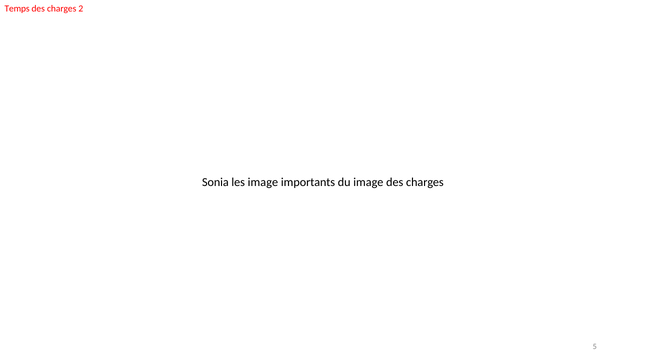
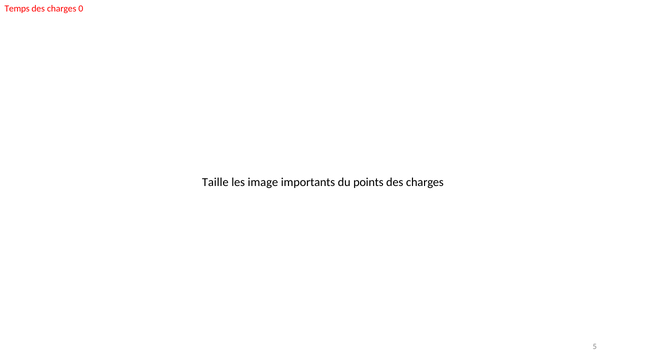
2: 2 -> 0
Sonia: Sonia -> Taille
du image: image -> points
